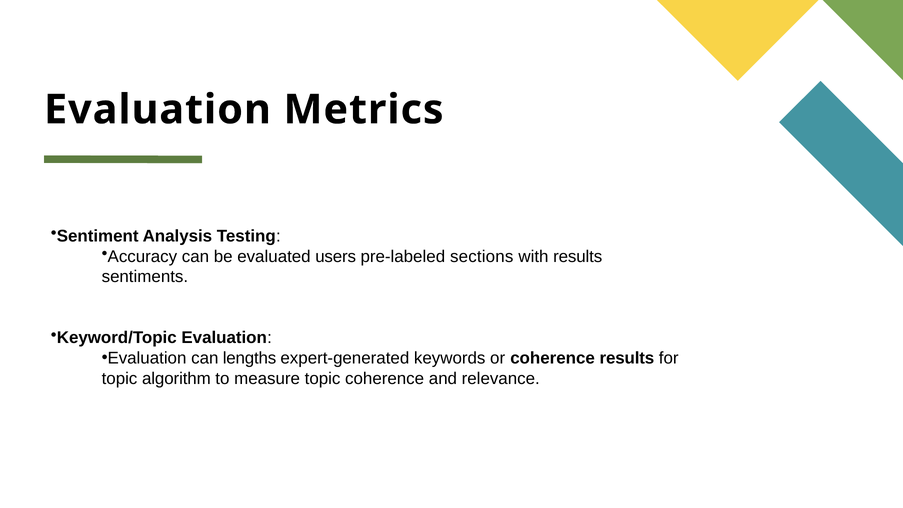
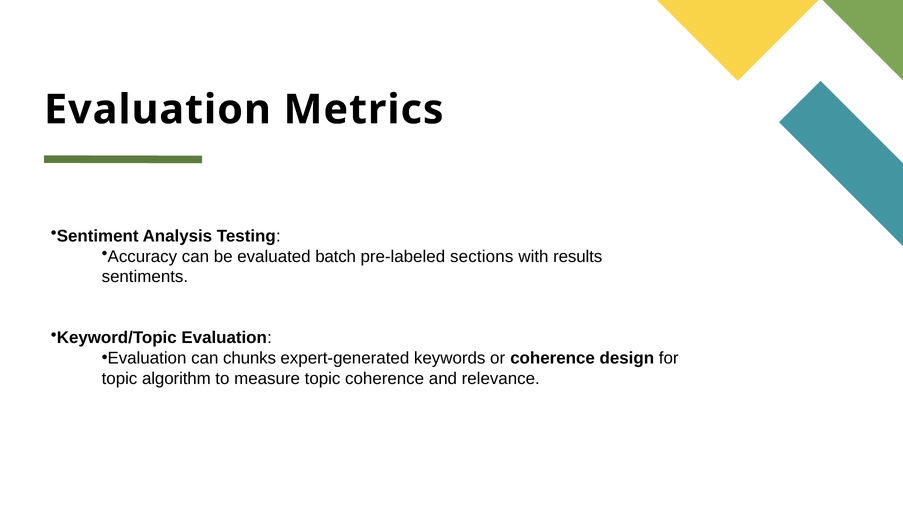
users: users -> batch
lengths: lengths -> chunks
coherence results: results -> design
